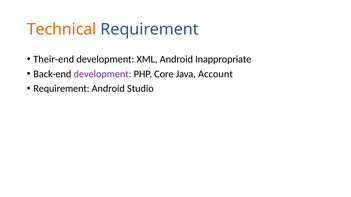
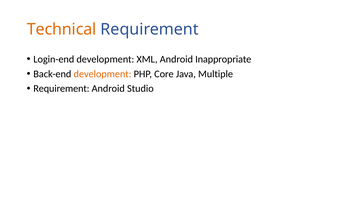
Their-end: Their-end -> Login-end
development at (103, 74) colour: purple -> orange
Account: Account -> Multiple
